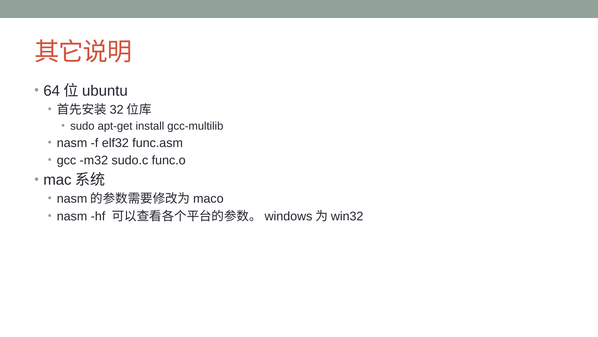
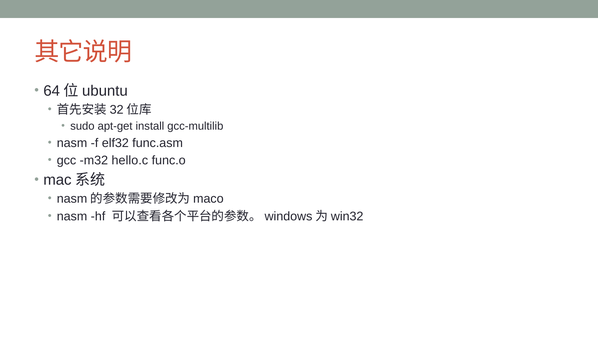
sudo.c: sudo.c -> hello.c
